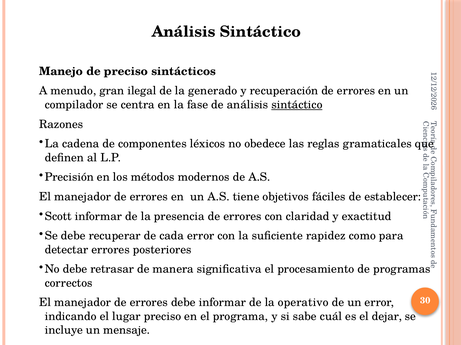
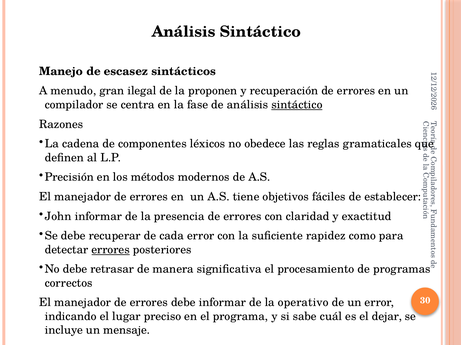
de preciso: preciso -> escasez
generado: generado -> proponen
Scott: Scott -> John
errores at (111, 250) underline: none -> present
